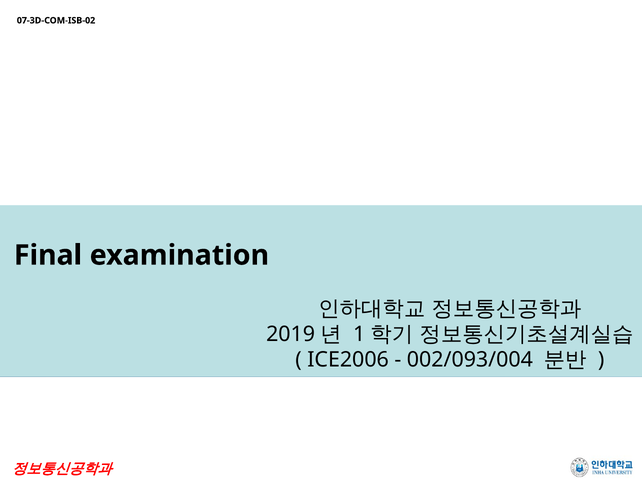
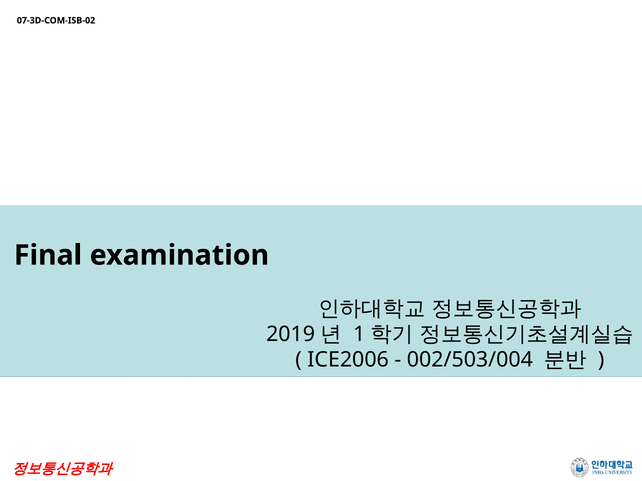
002/093/004: 002/093/004 -> 002/503/004
